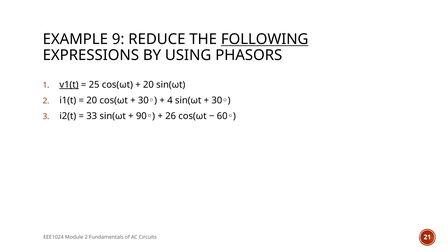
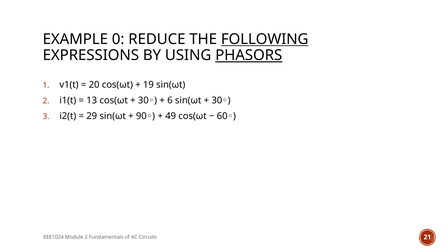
9: 9 -> 0
PHASORS underline: none -> present
v1(t underline: present -> none
25: 25 -> 20
20 at (148, 85): 20 -> 19
20 at (92, 100): 20 -> 13
4: 4 -> 6
33: 33 -> 29
26: 26 -> 49
